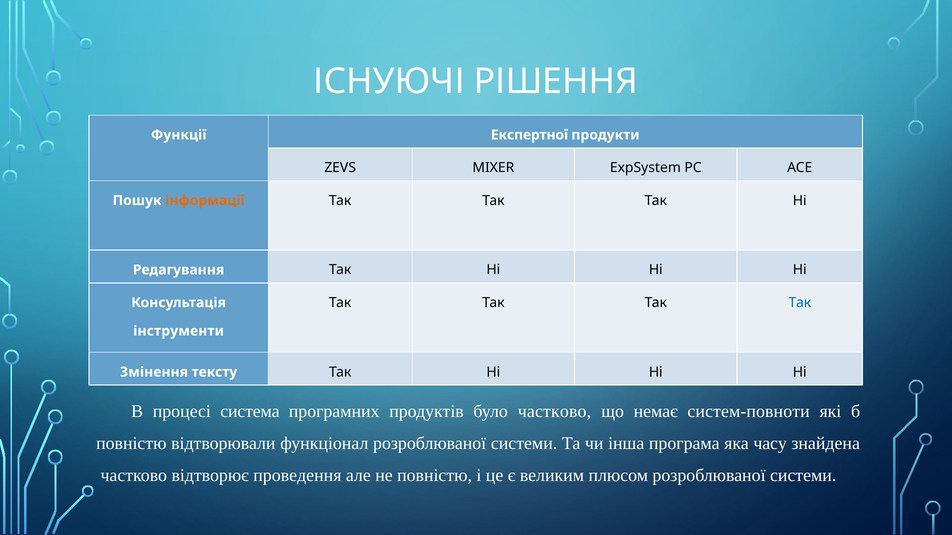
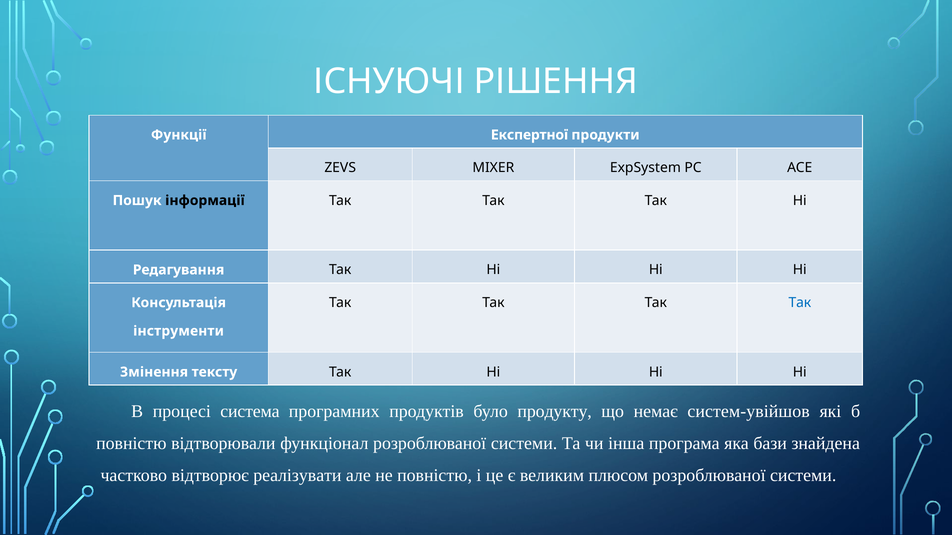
інформації colour: orange -> black
було частково: частково -> продукту
систем-повноти: систем-повноти -> систем-увійшов
часу: часу -> бази
проведення: проведення -> реалізувати
